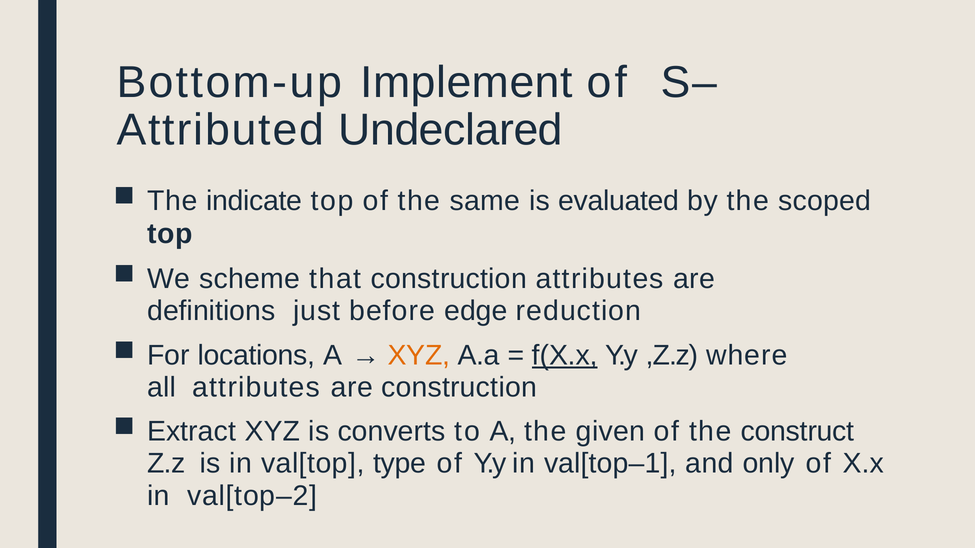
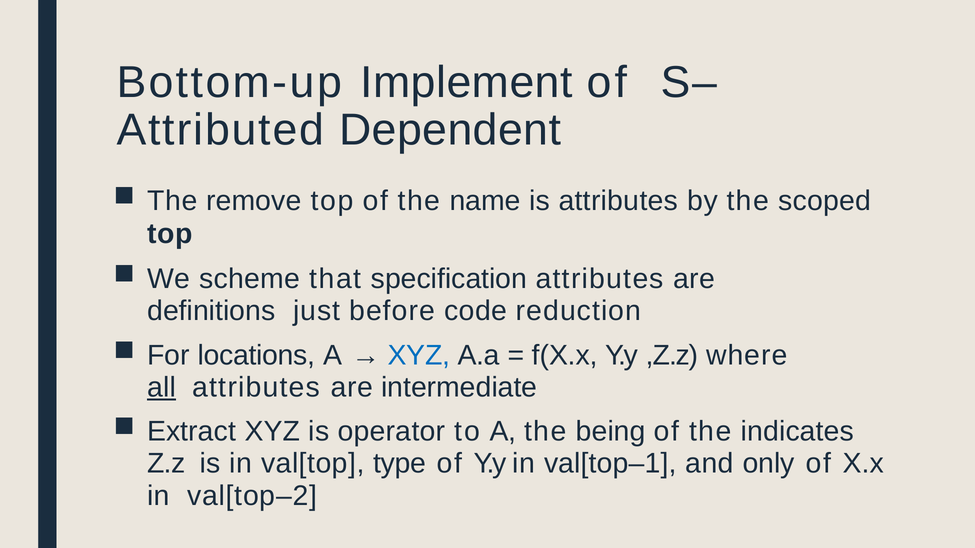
Undeclared: Undeclared -> Dependent
indicate: indicate -> remove
same: same -> name
is evaluated: evaluated -> attributes
that construction: construction -> speciﬁcation
edge: edge -> code
XYZ at (419, 356) colour: orange -> blue
f(X.x underline: present -> none
all underline: none -> present
are construction: construction -> intermediate
converts: converts -> operator
given: given -> being
construct: construct -> indicates
